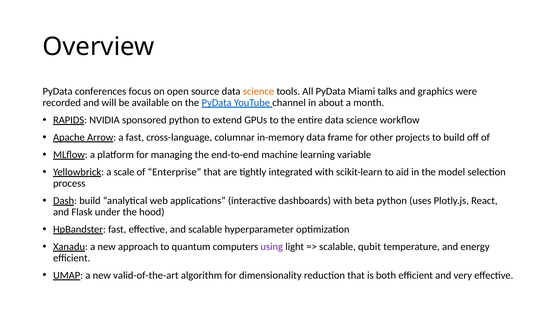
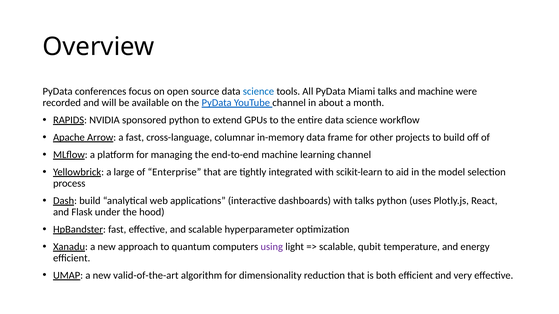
science at (258, 91) colour: orange -> blue
and graphics: graphics -> machine
learning variable: variable -> channel
scale: scale -> large
with beta: beta -> talks
